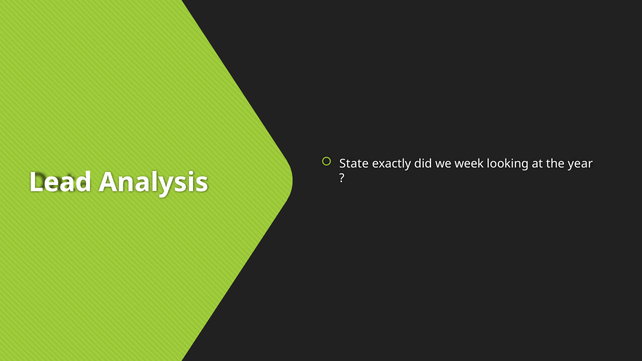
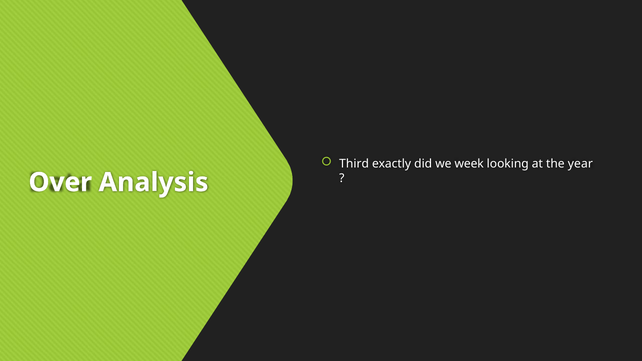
State: State -> Third
Lead: Lead -> Over
